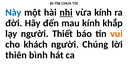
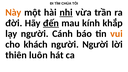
Này colour: blue -> orange
vừa kính: kính -> trần
đến underline: none -> present
Thiết: Thiết -> Cánh
người Chúng: Chúng -> Người
bình: bình -> luôn
